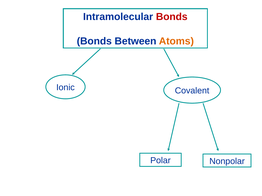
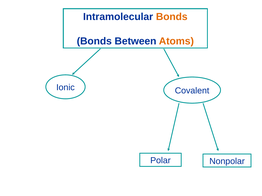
Bonds at (172, 17) colour: red -> orange
